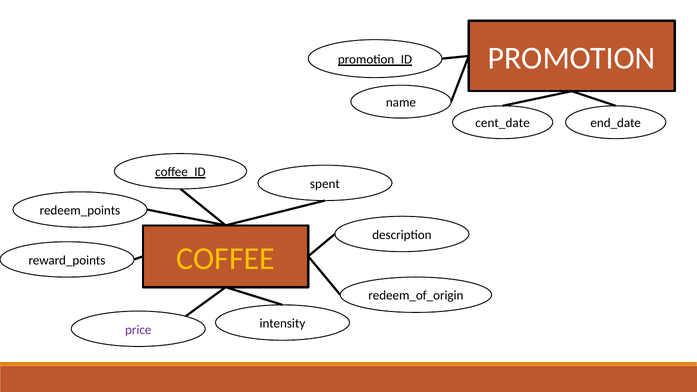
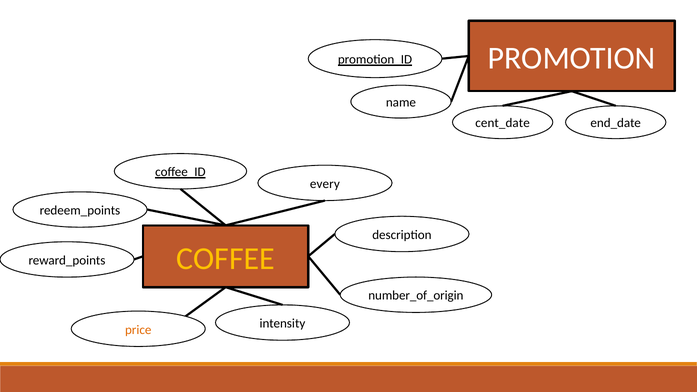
spent: spent -> every
redeem_of_origin: redeem_of_origin -> number_of_origin
price colour: purple -> orange
